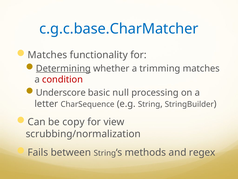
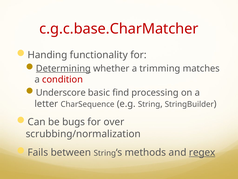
c.g.c.base.CharMatcher colour: blue -> red
Matches at (47, 55): Matches -> Handing
null: null -> find
copy: copy -> bugs
view: view -> over
regex underline: none -> present
